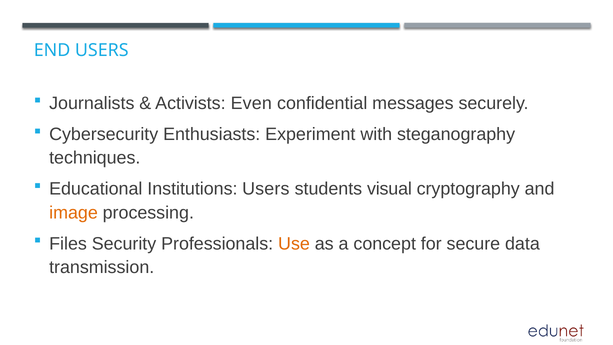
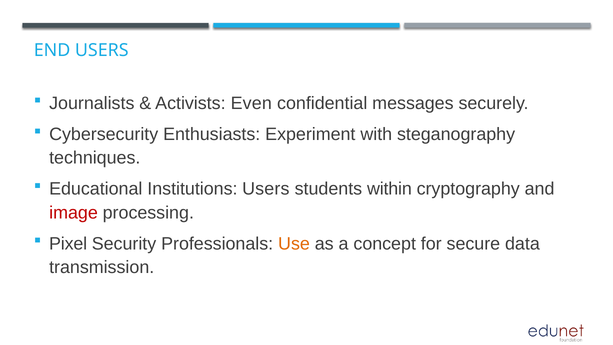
visual: visual -> within
image colour: orange -> red
Files: Files -> Pixel
